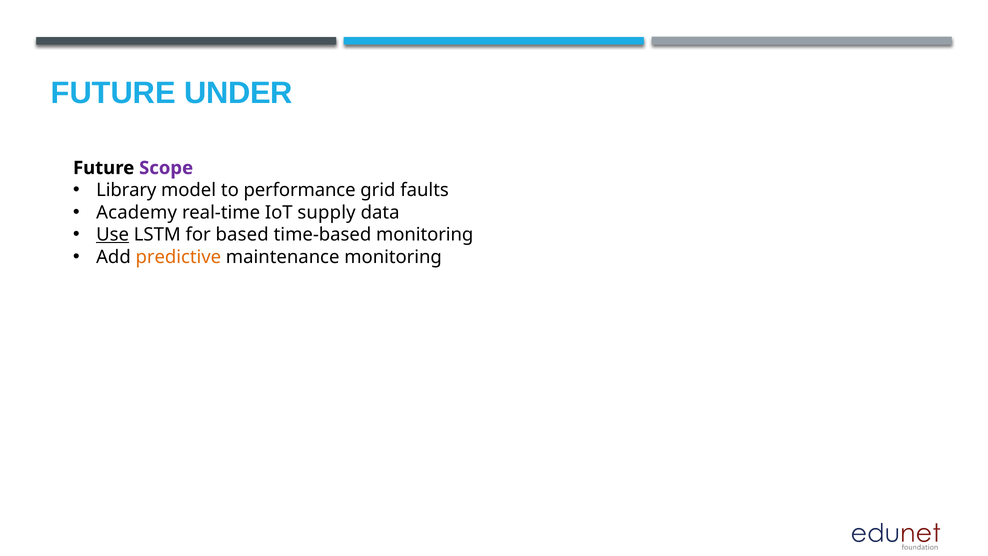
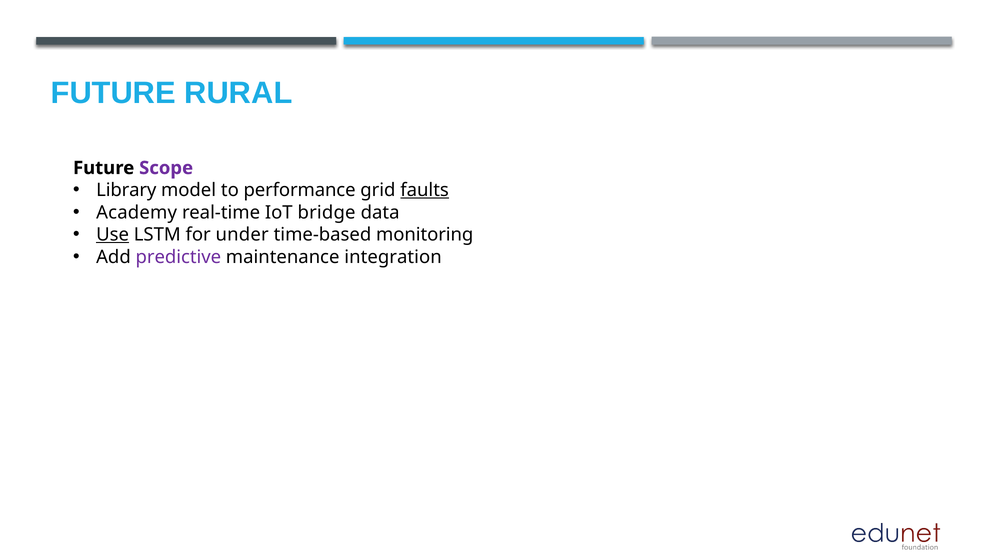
UNDER: UNDER -> RURAL
faults underline: none -> present
supply: supply -> bridge
based: based -> under
predictive colour: orange -> purple
maintenance monitoring: monitoring -> integration
